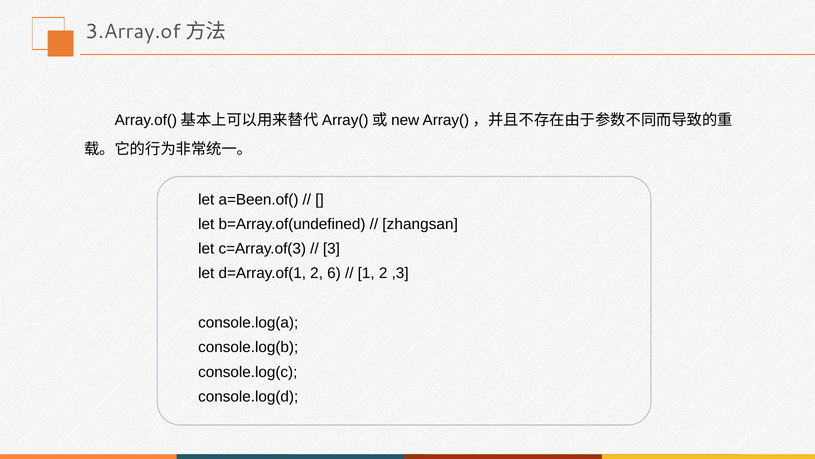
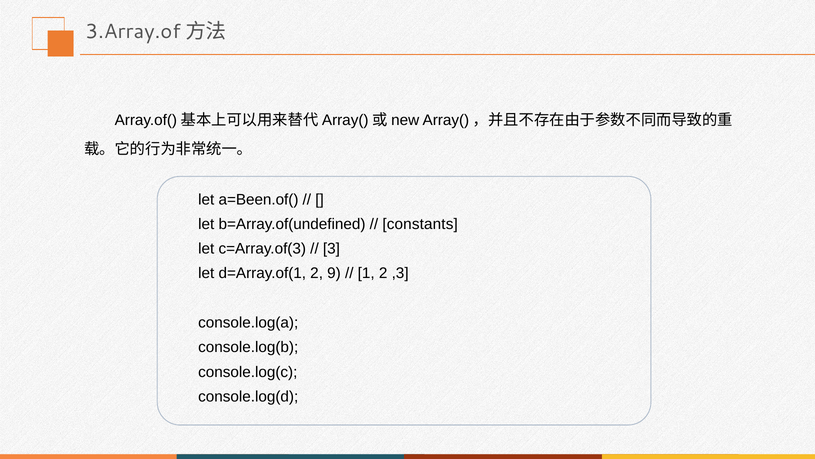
zhangsan: zhangsan -> constants
6: 6 -> 9
